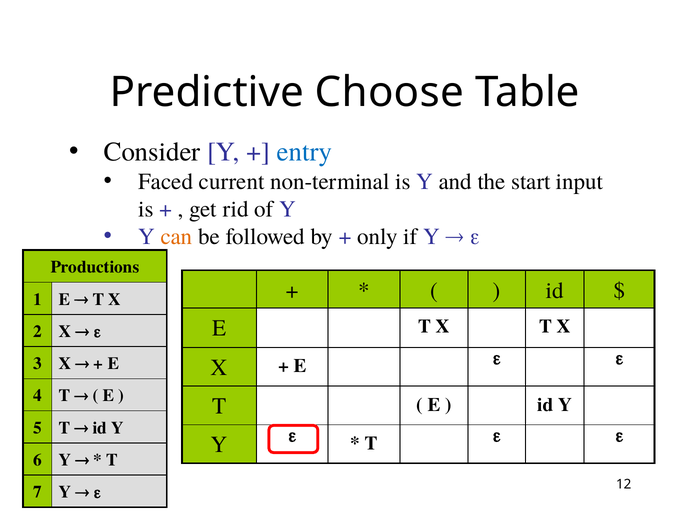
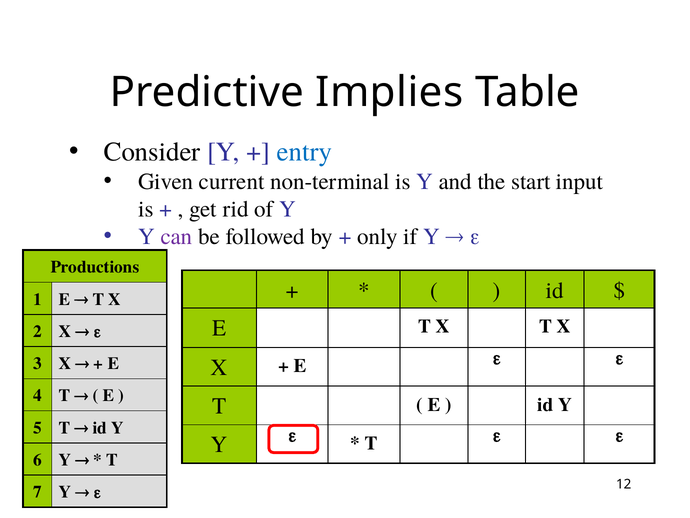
Choose: Choose -> Implies
Faced: Faced -> Given
can colour: orange -> purple
